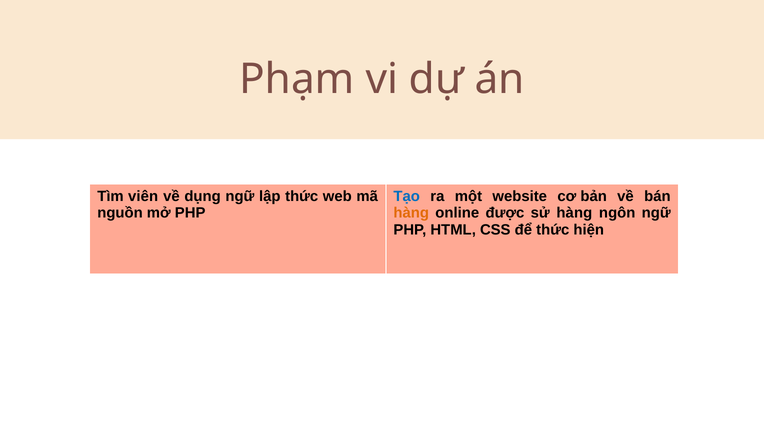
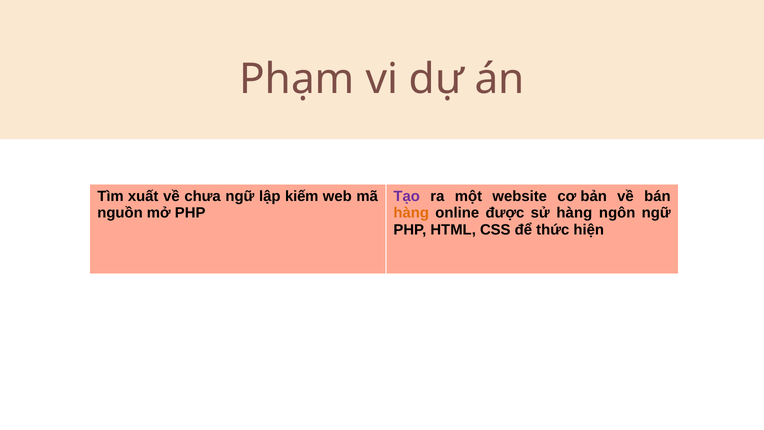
viên: viên -> xuất
dụng: dụng -> chưa
lập thức: thức -> kiếm
Tạo colour: blue -> purple
